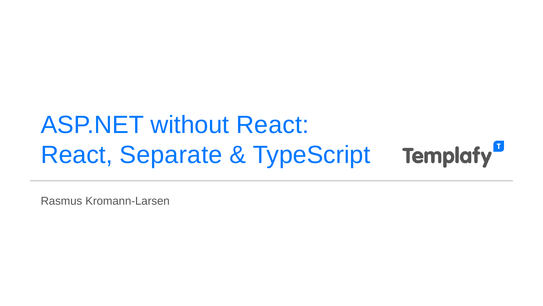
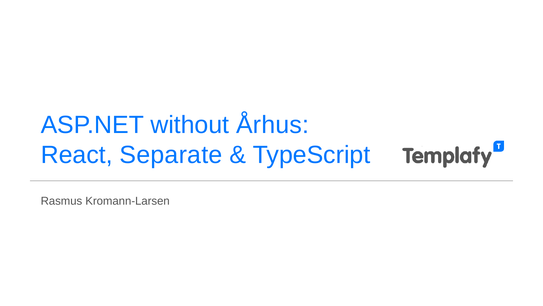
without React: React -> Århus
